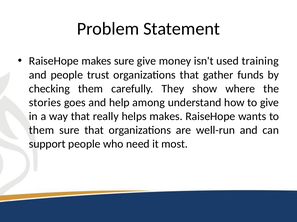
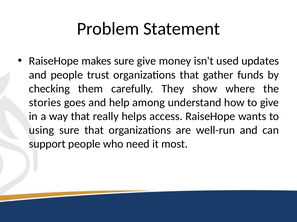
training: training -> updates
helps makes: makes -> access
them at (42, 131): them -> using
